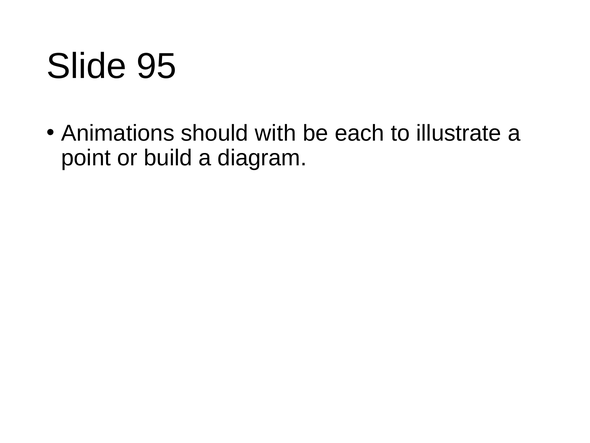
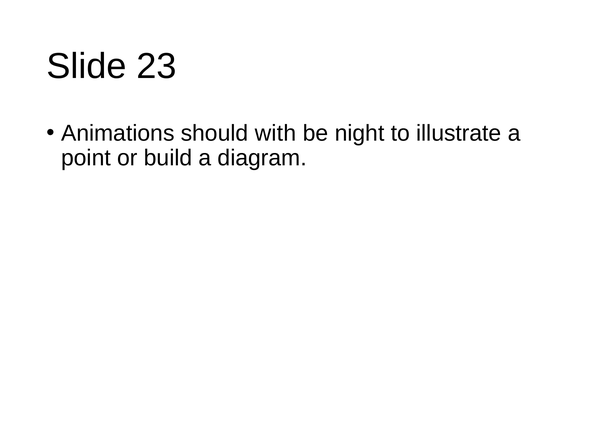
95: 95 -> 23
each: each -> night
